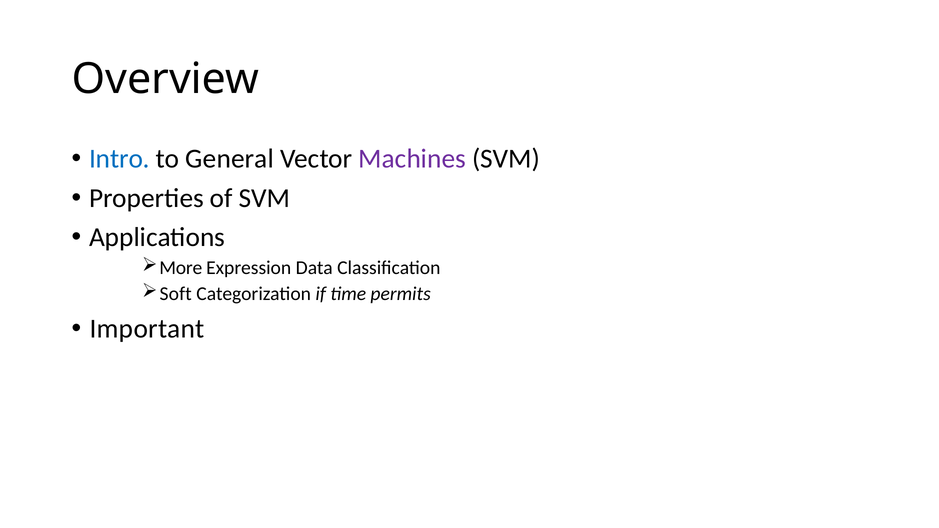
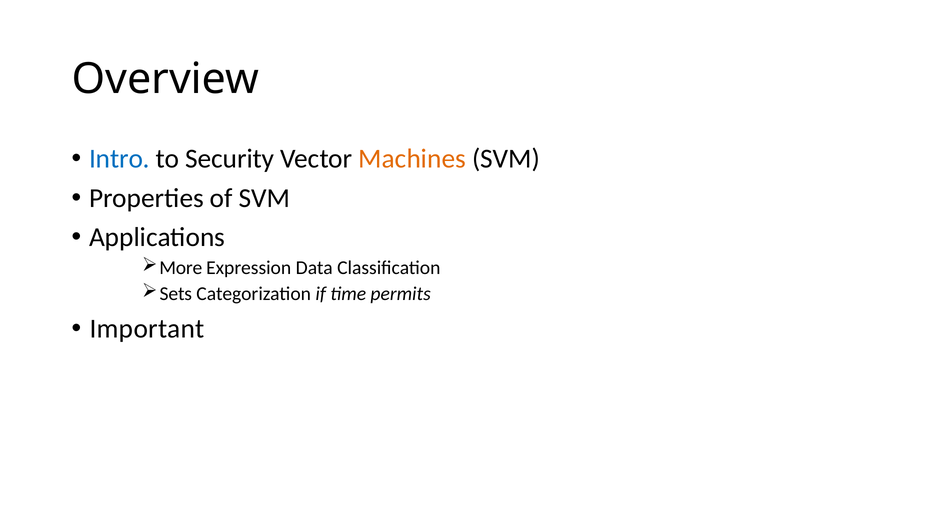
General: General -> Security
Machines colour: purple -> orange
Soft: Soft -> Sets
